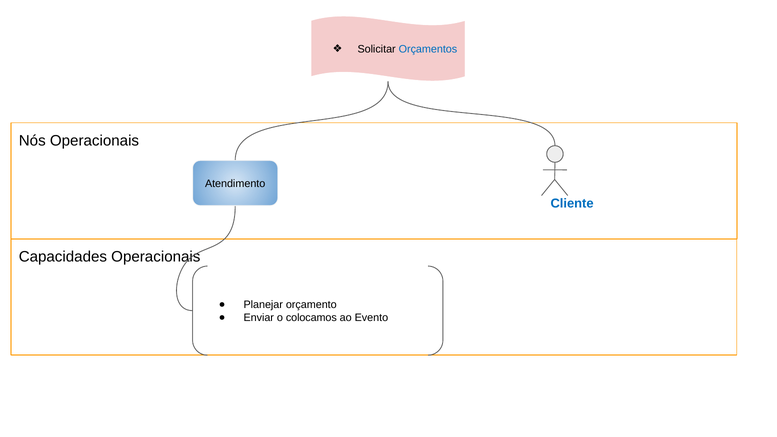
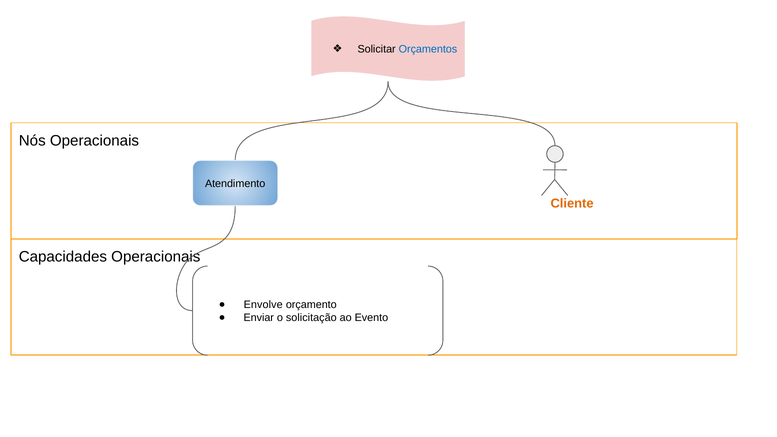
Cliente colour: blue -> orange
Planejar: Planejar -> Envolve
colocamos: colocamos -> solicitação
